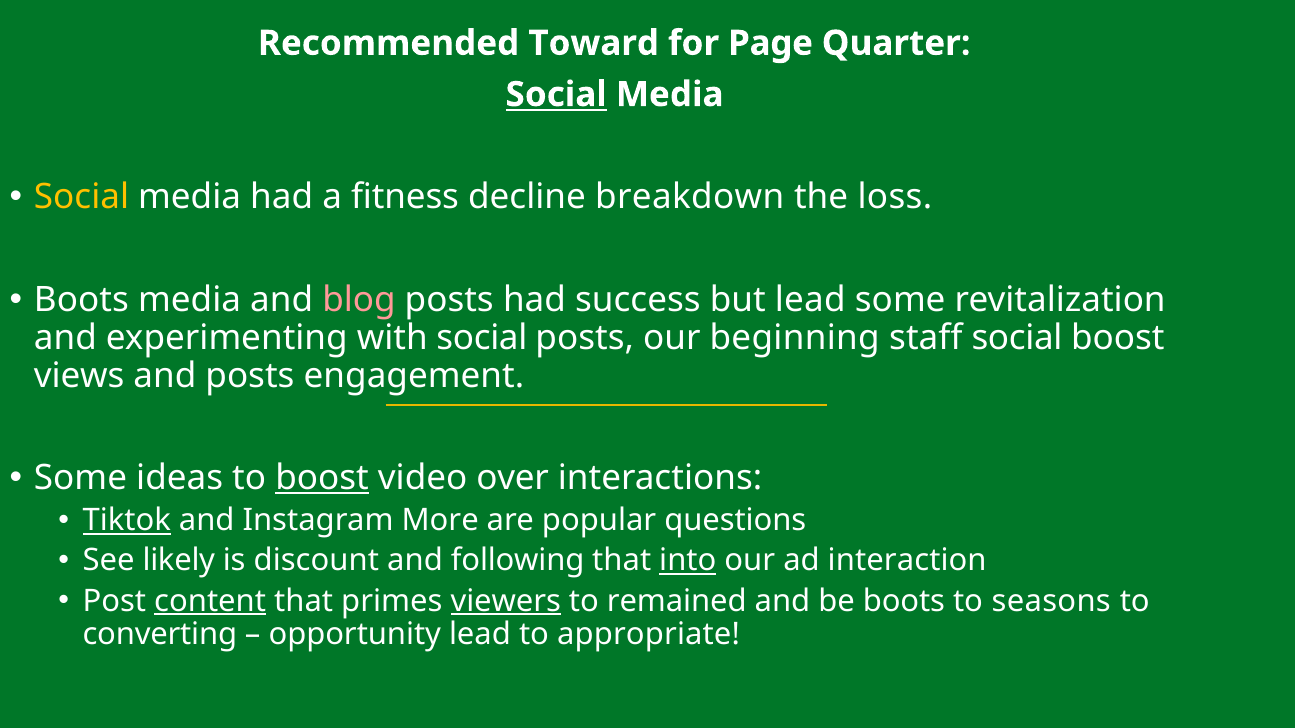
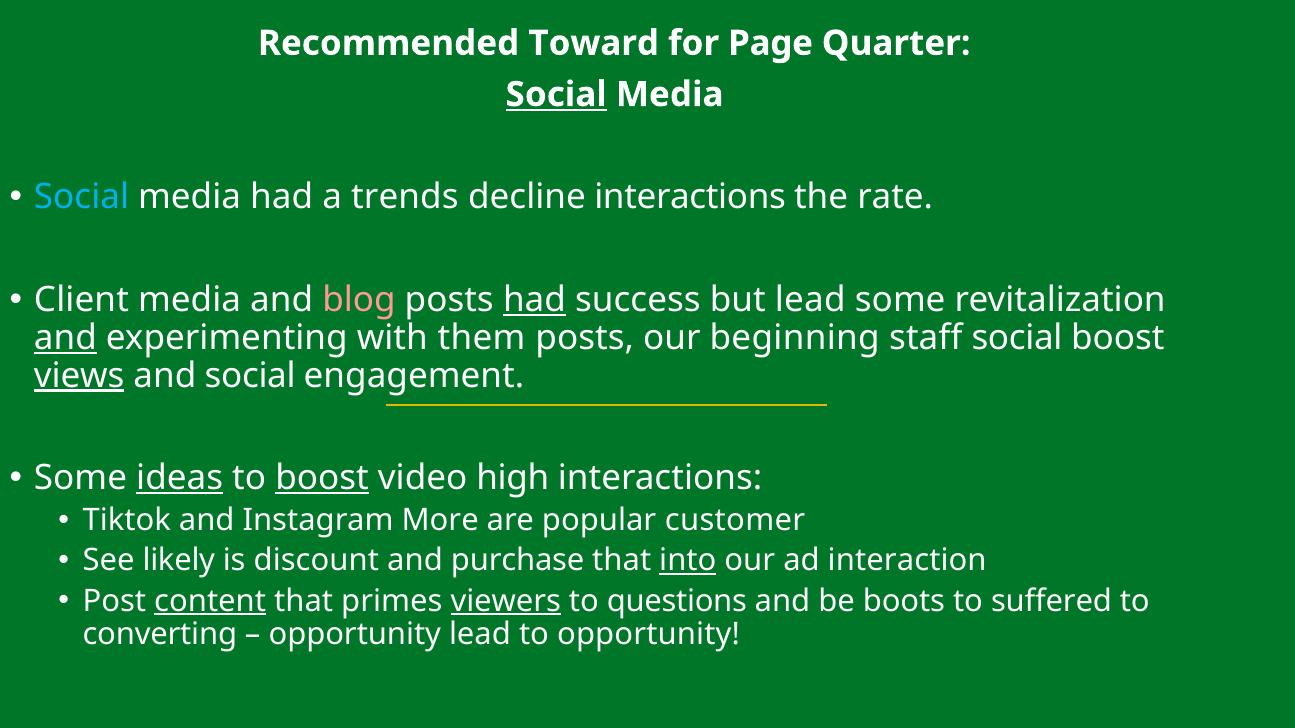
Social at (82, 197) colour: yellow -> light blue
fitness: fitness -> trends
decline breakdown: breakdown -> interactions
loss: loss -> rate
Boots at (81, 300): Boots -> Client
had at (534, 300) underline: none -> present
and at (65, 338) underline: none -> present
with social: social -> them
views underline: none -> present
and posts: posts -> social
ideas underline: none -> present
over: over -> high
Tiktok underline: present -> none
questions: questions -> customer
following: following -> purchase
remained: remained -> questions
seasons: seasons -> suffered
to appropriate: appropriate -> opportunity
